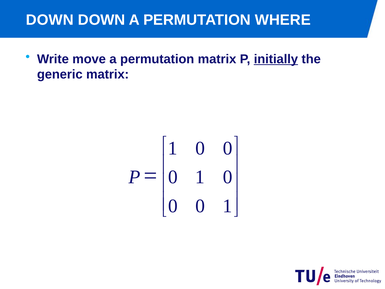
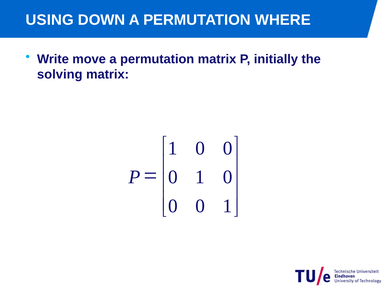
DOWN at (50, 20): DOWN -> USING
initially underline: present -> none
generic: generic -> solving
